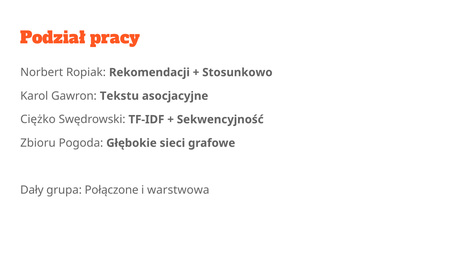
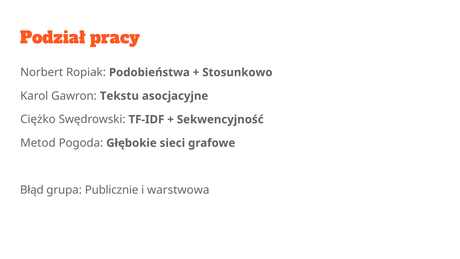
Rekomendacji: Rekomendacji -> Podobieństwa
Zbioru: Zbioru -> Metod
Dały: Dały -> Błąd
Połączone: Połączone -> Publicznie
